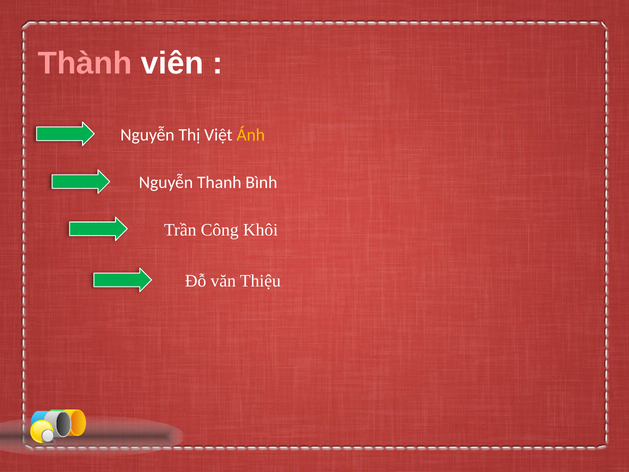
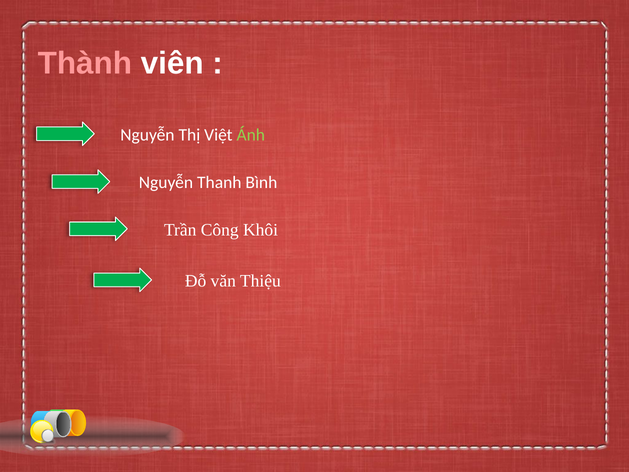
Ánh colour: yellow -> light green
